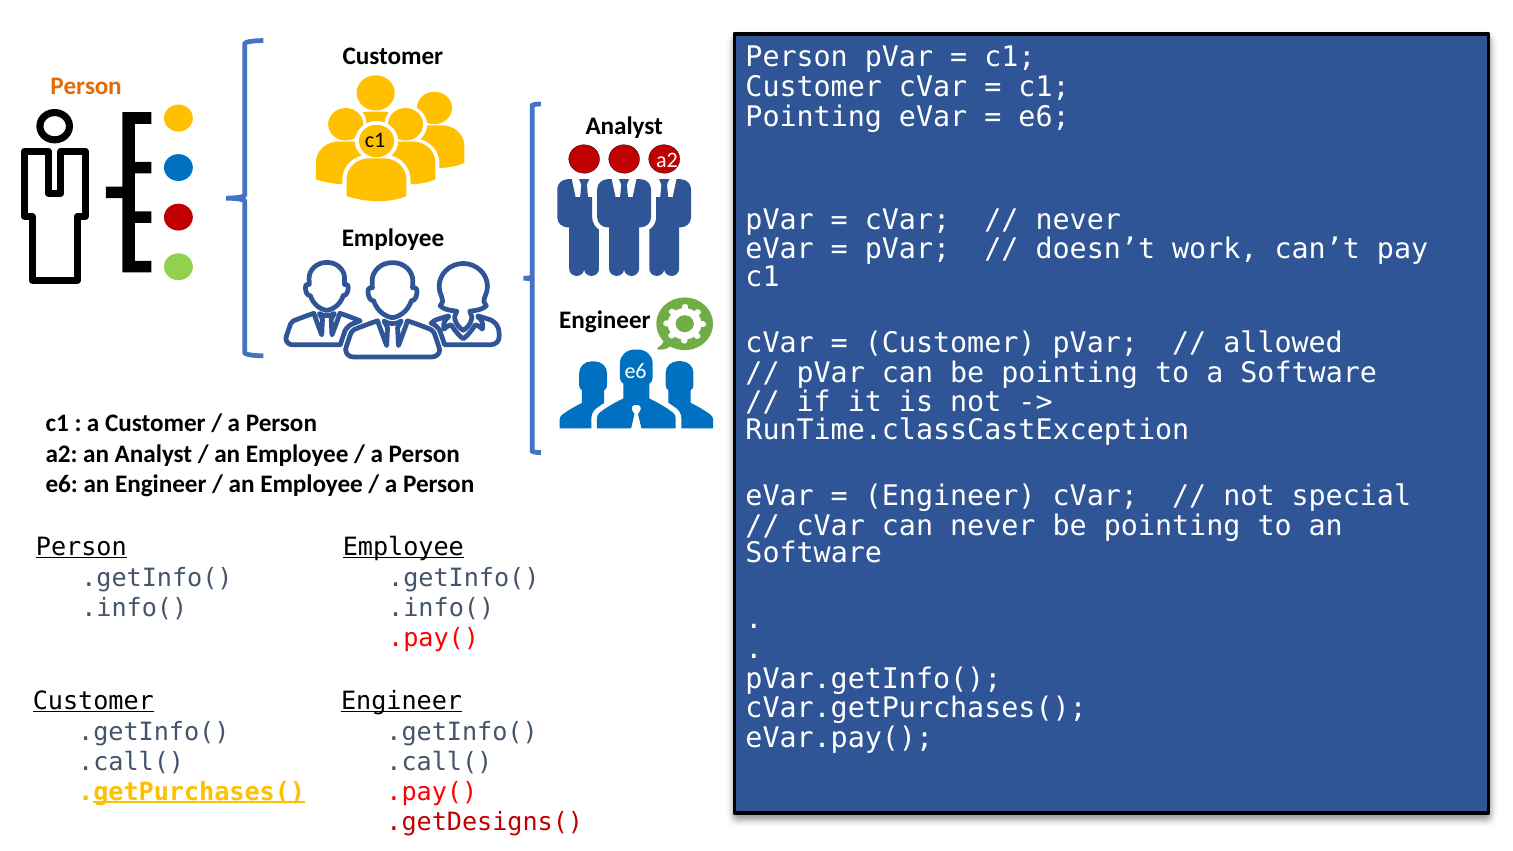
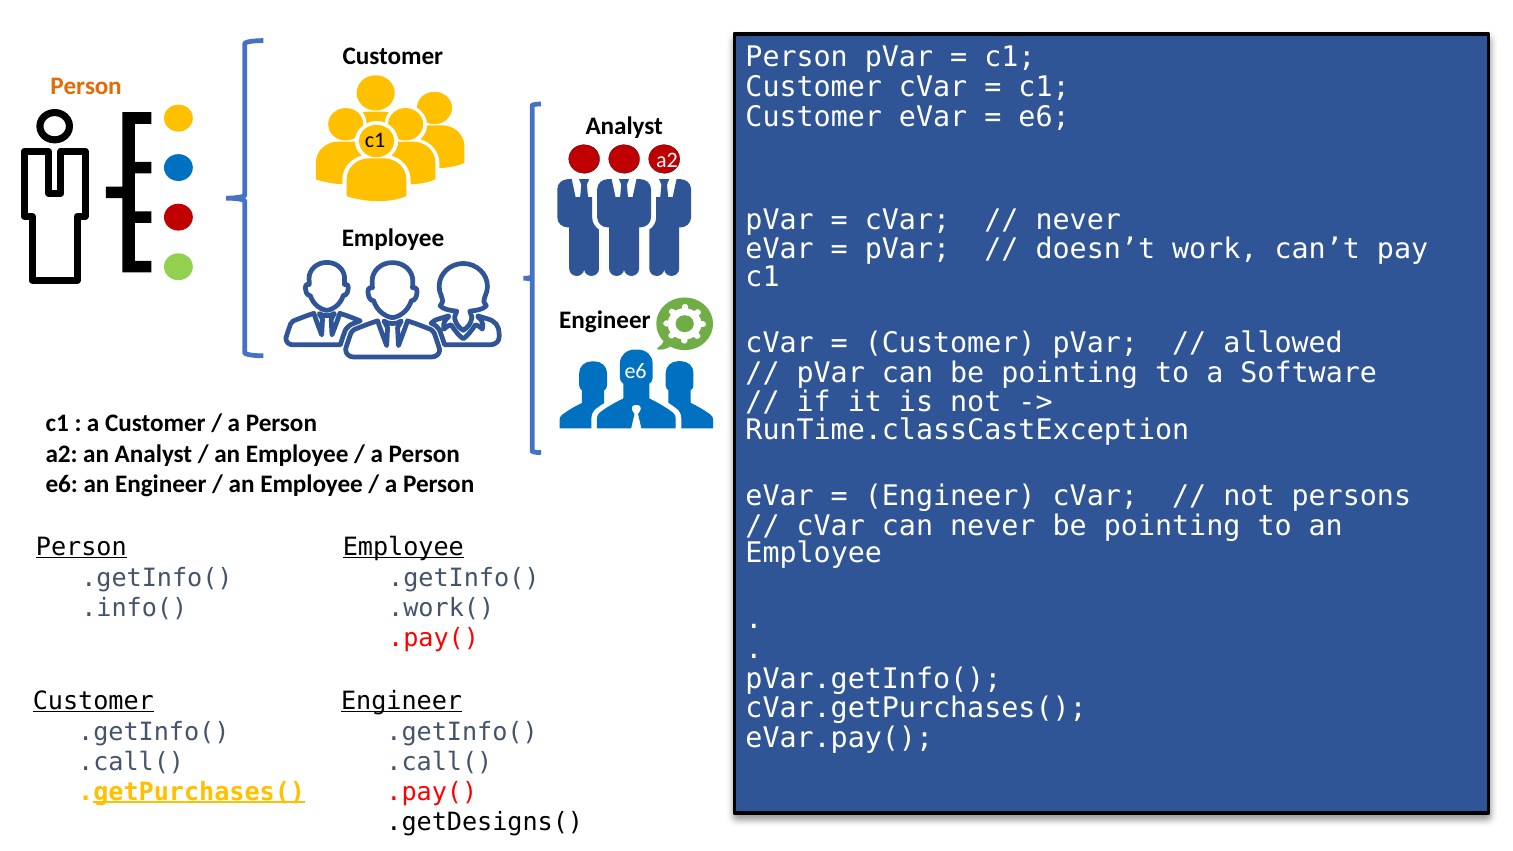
Pointing at (814, 117): Pointing -> Customer
special: special -> persons
Software at (814, 553): Software -> Employee
.info( at (441, 608): .info( -> .work(
.getDesigns( colour: red -> black
